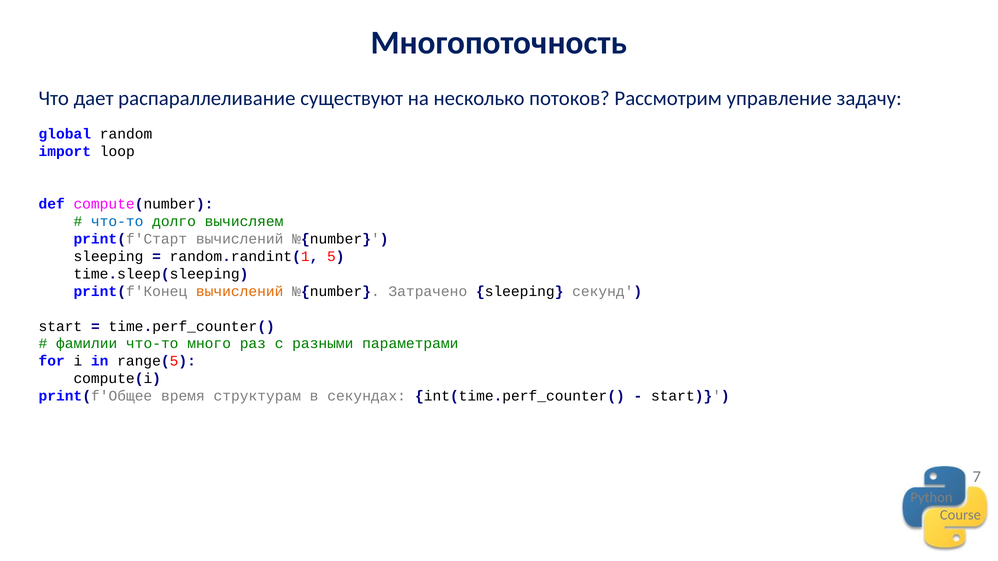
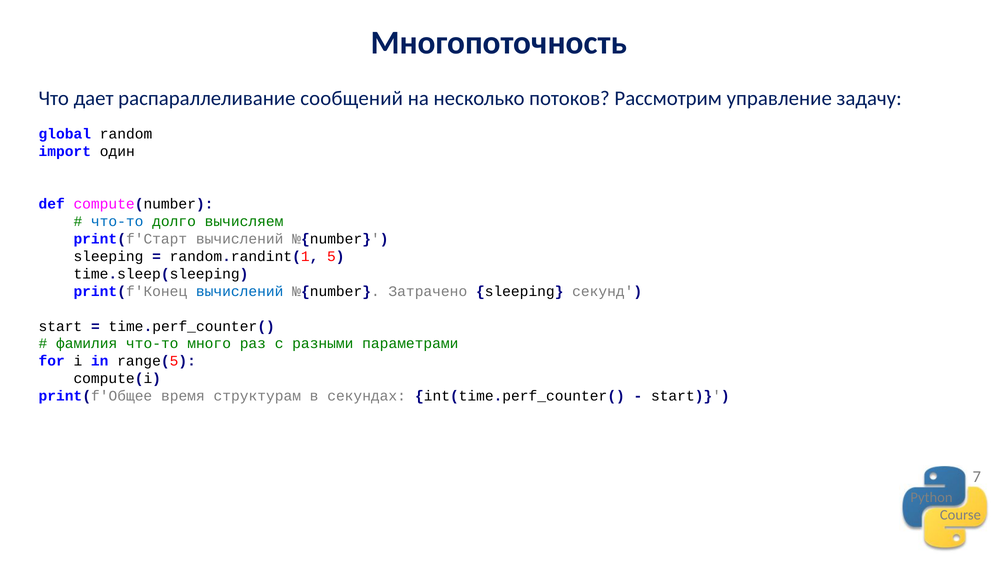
существуют: существуют -> сообщений
loop: loop -> один
вычислений at (240, 291) colour: orange -> blue
фамилии: фамилии -> фамилия
